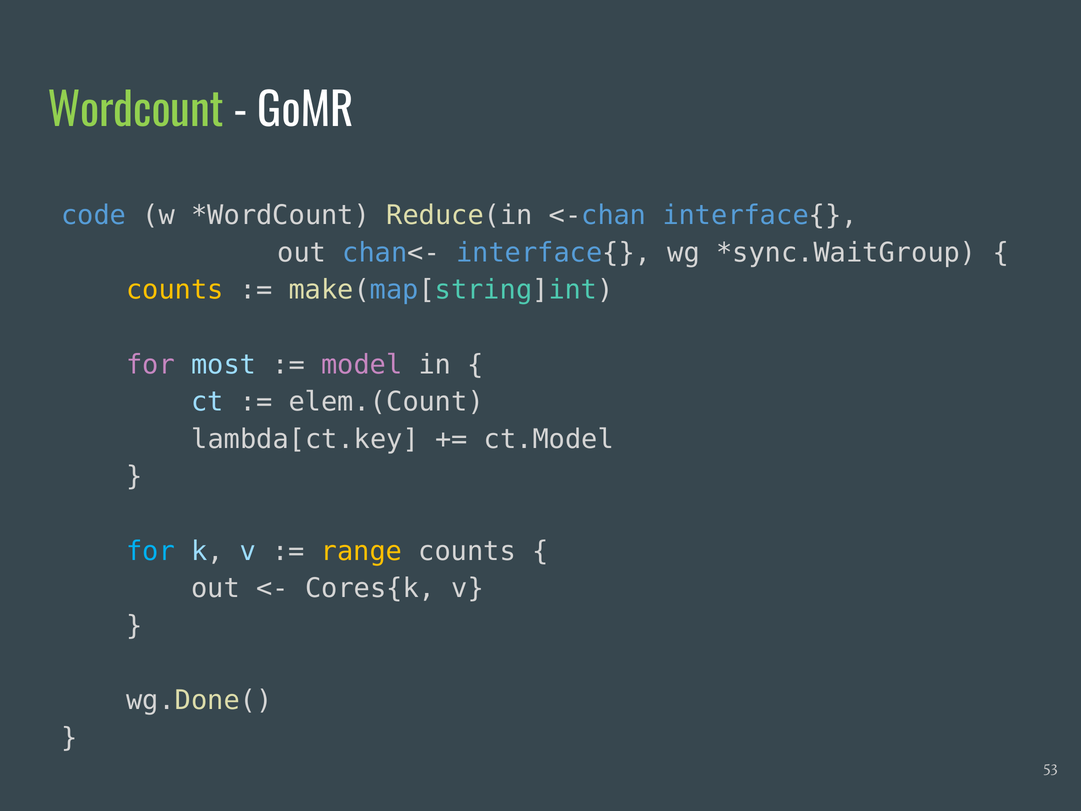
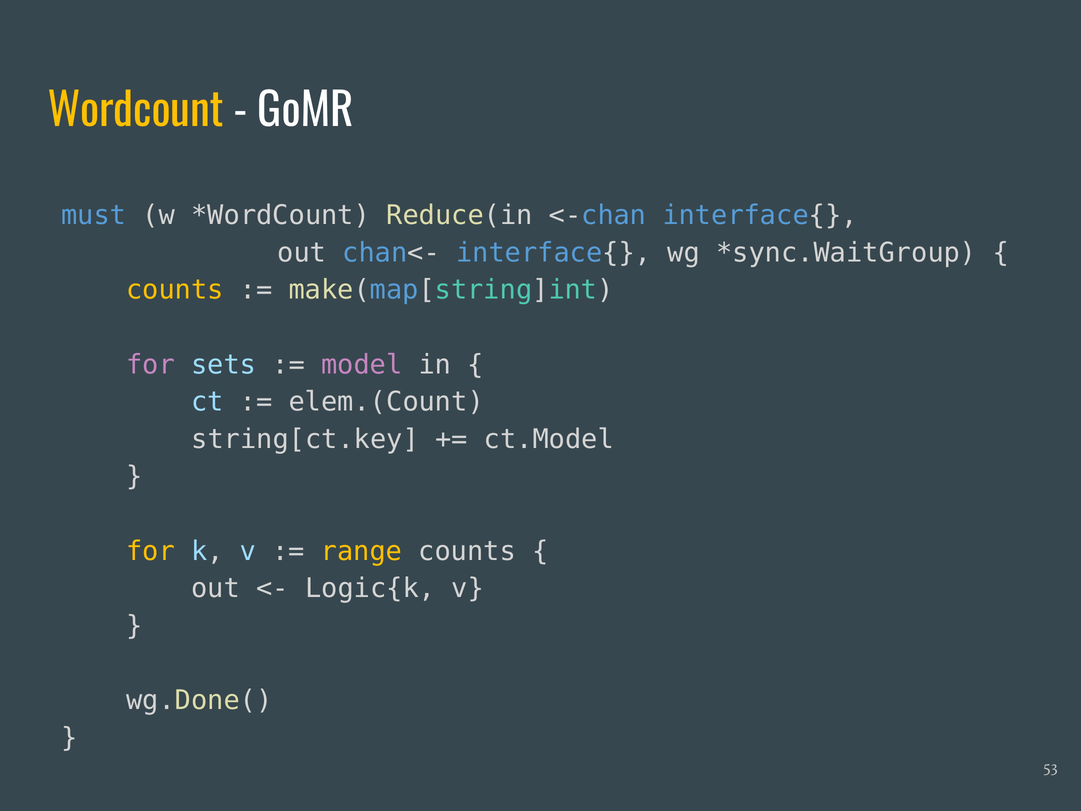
Wordcount colour: light green -> yellow
code: code -> must
most: most -> sets
lambda[ct.key: lambda[ct.key -> string[ct.key
for at (151, 551) colour: light blue -> yellow
Cores{k: Cores{k -> Logic{k
